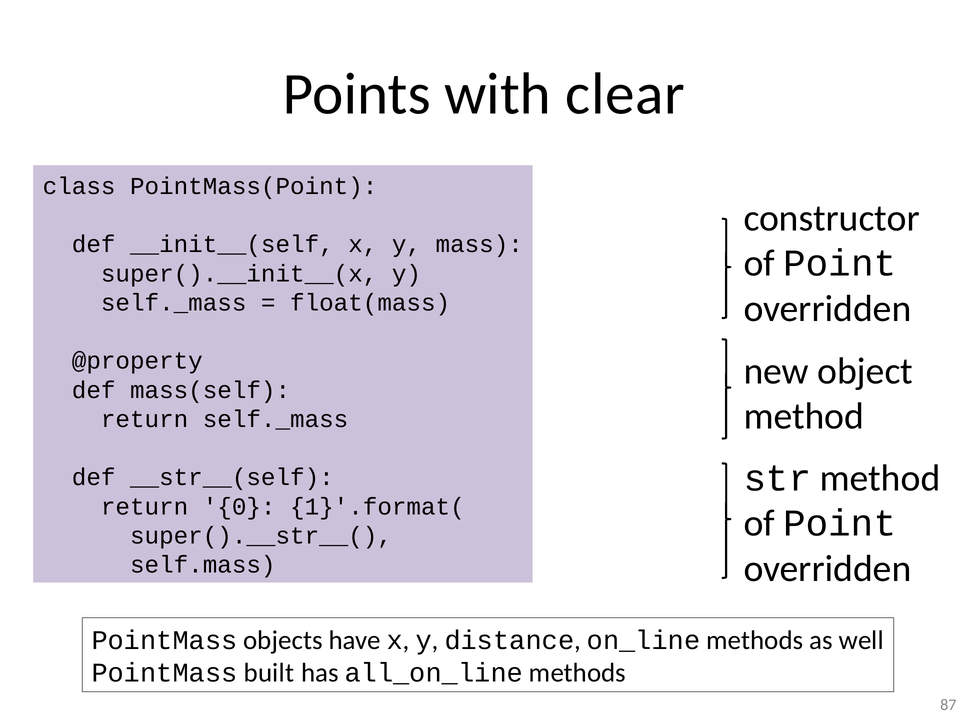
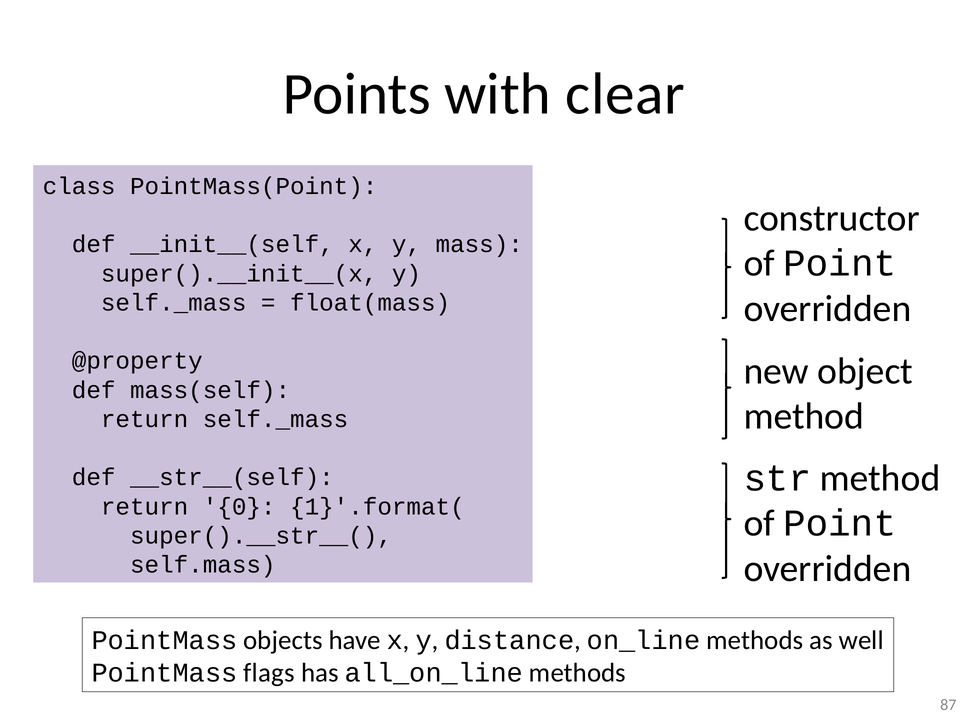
built: built -> flags
